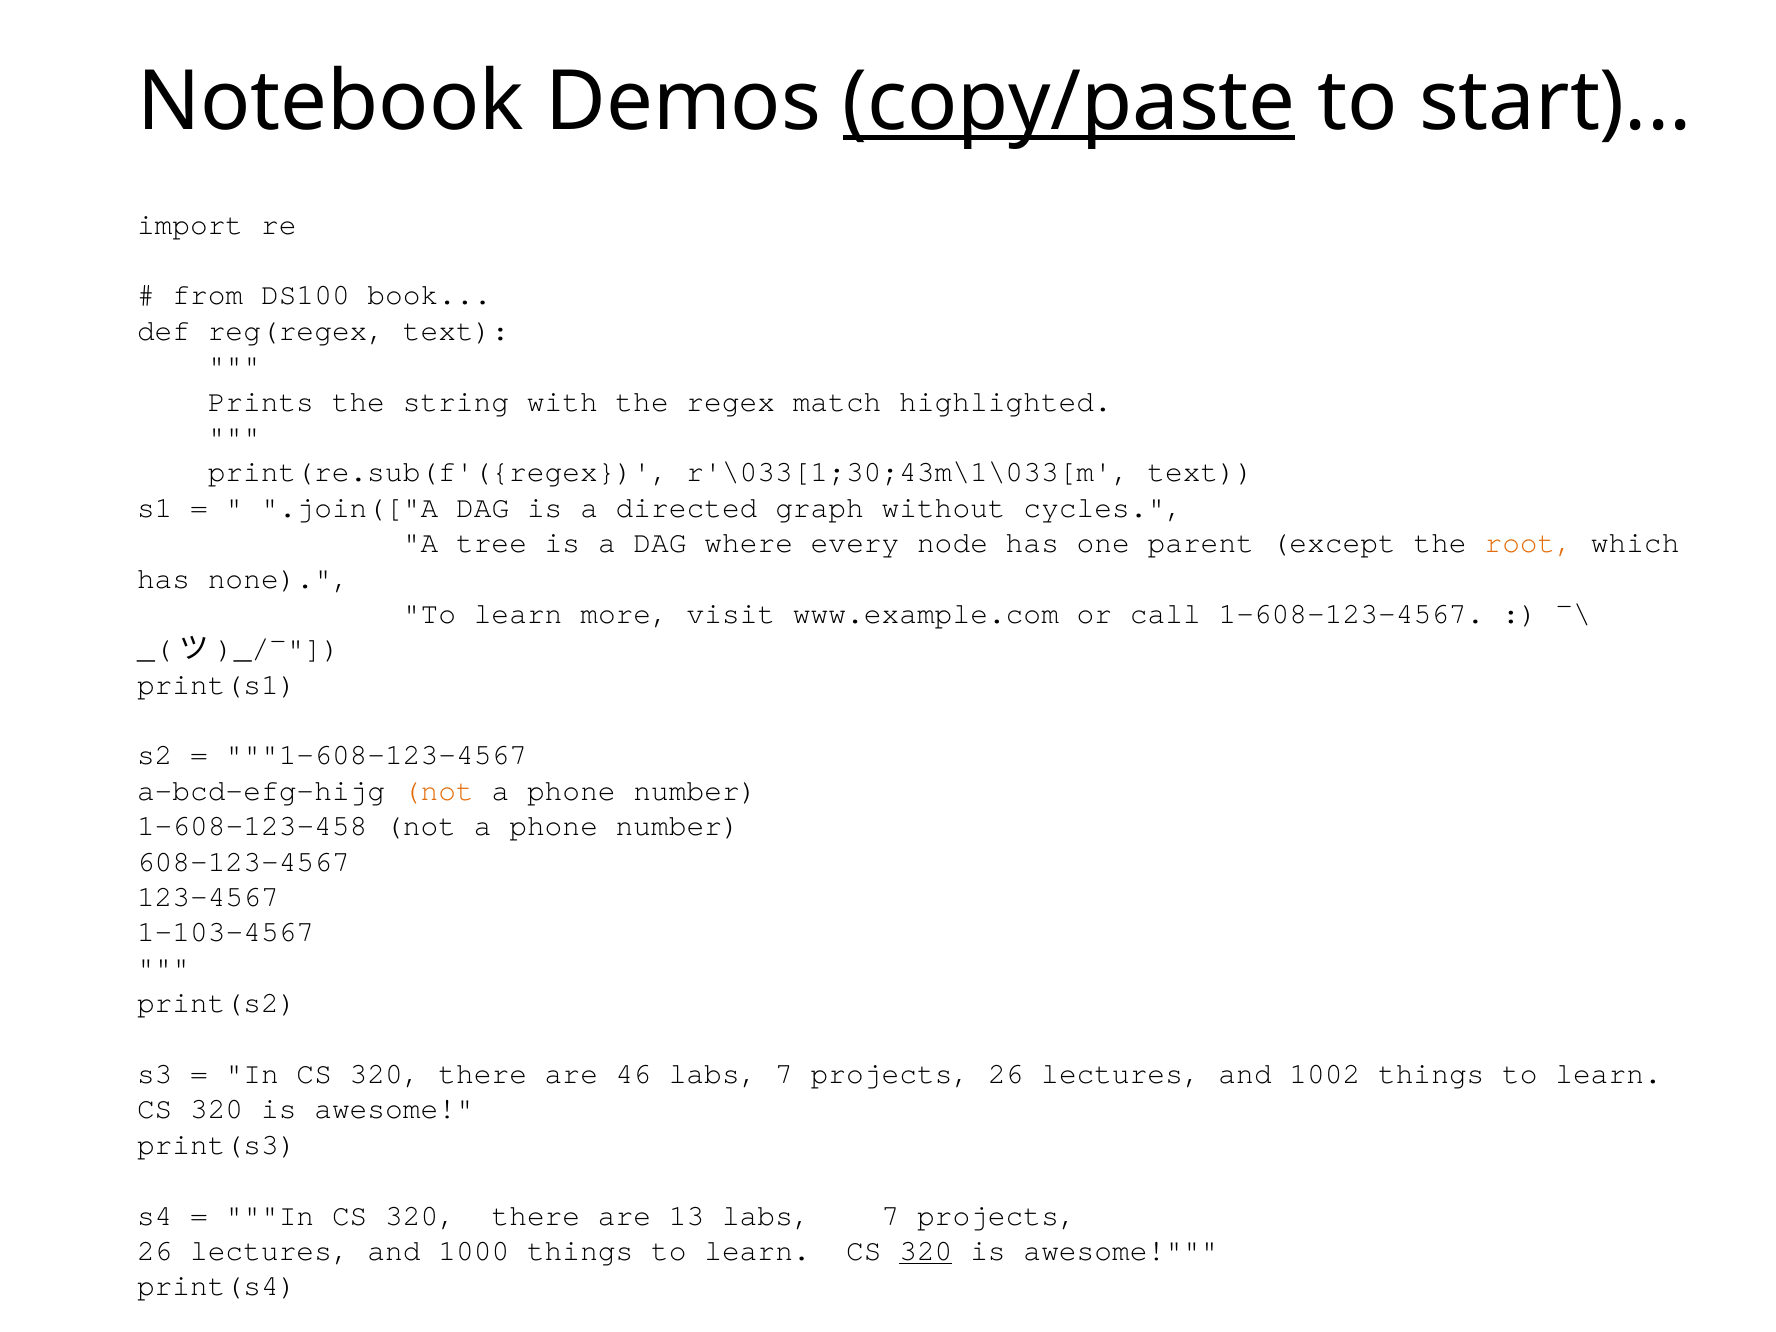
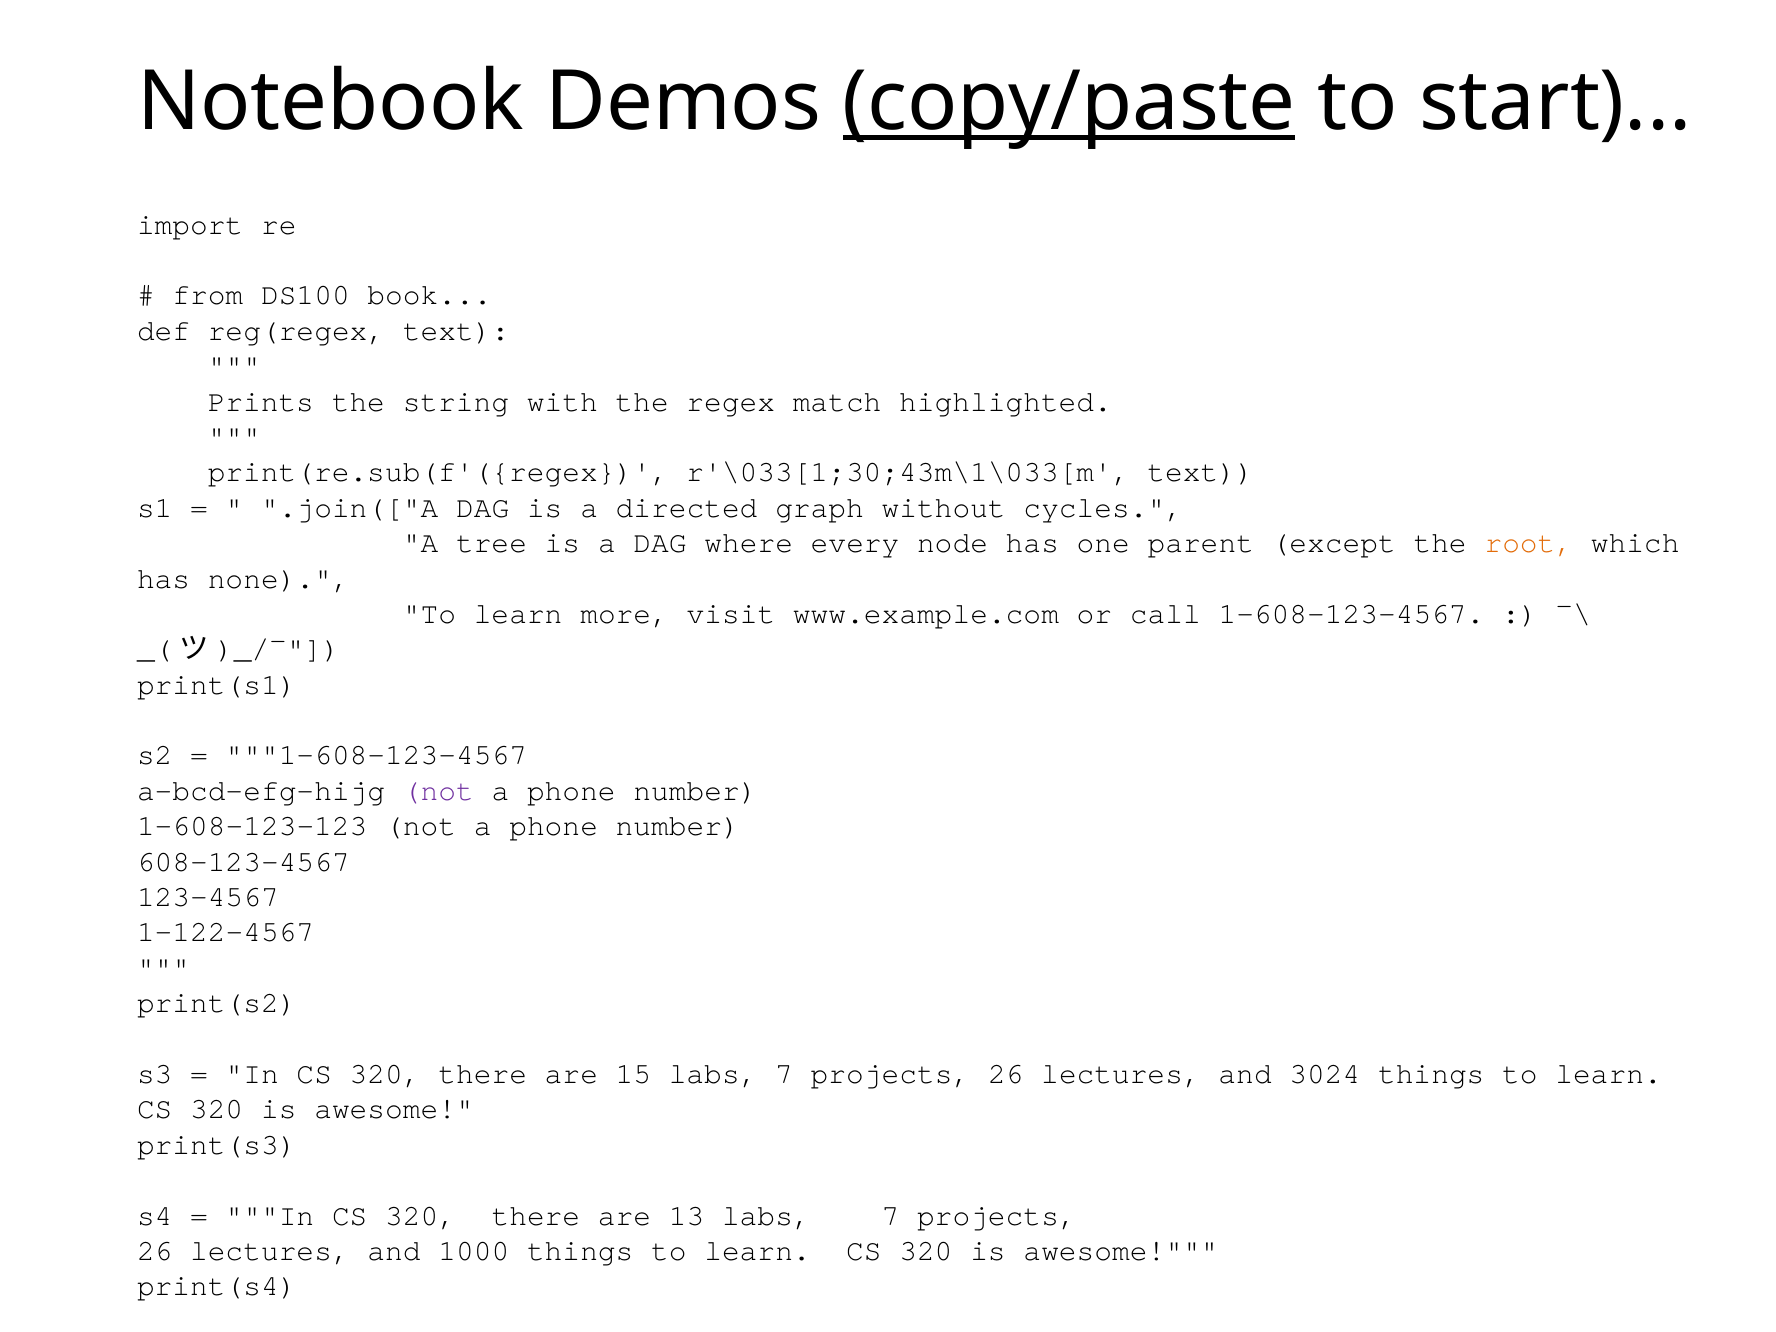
not at (438, 791) colour: orange -> purple
1-608-123-458: 1-608-123-458 -> 1-608-123-123
1-103-4567: 1-103-4567 -> 1-122-4567
46: 46 -> 15
1002: 1002 -> 3024
320 at (926, 1251) underline: present -> none
